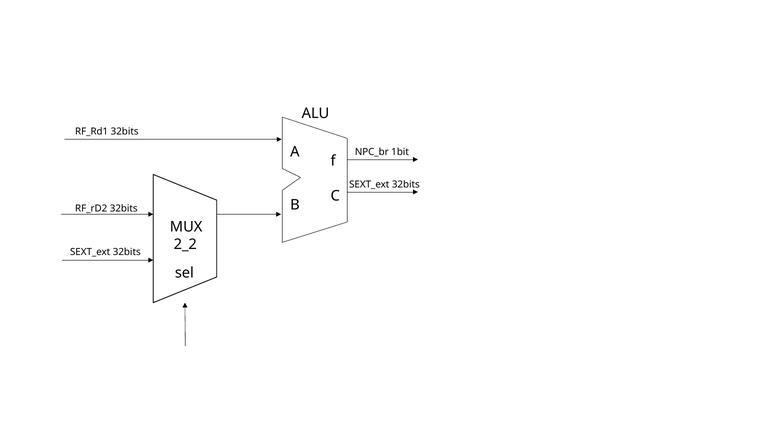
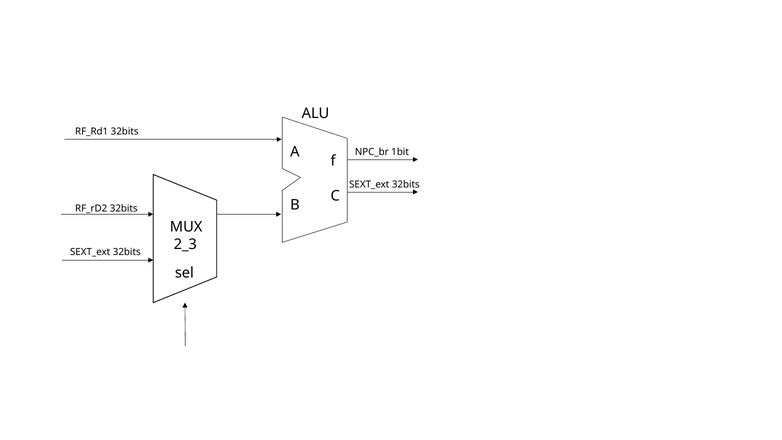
2_2: 2_2 -> 2_3
